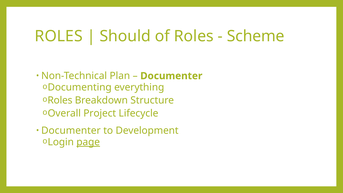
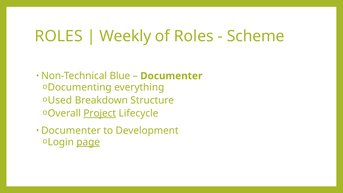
Should: Should -> Weekly
Plan: Plan -> Blue
Roles at (60, 100): Roles -> Used
Project underline: none -> present
